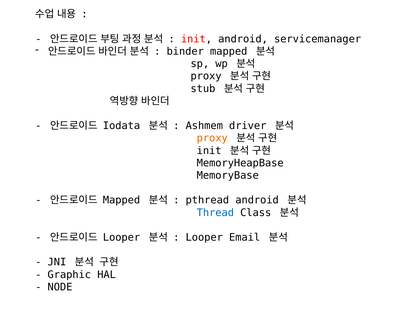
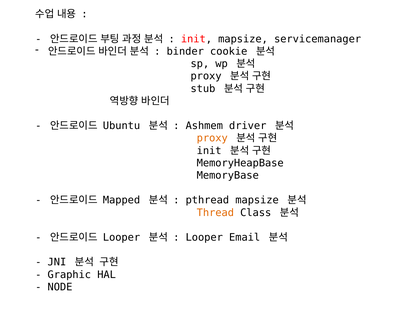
init android: android -> mapsize
binder mapped: mapped -> cookie
Iodata: Iodata -> Ubuntu
pthread android: android -> mapsize
Thread colour: blue -> orange
